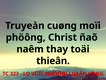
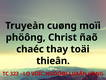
naêm: naêm -> chaéc
